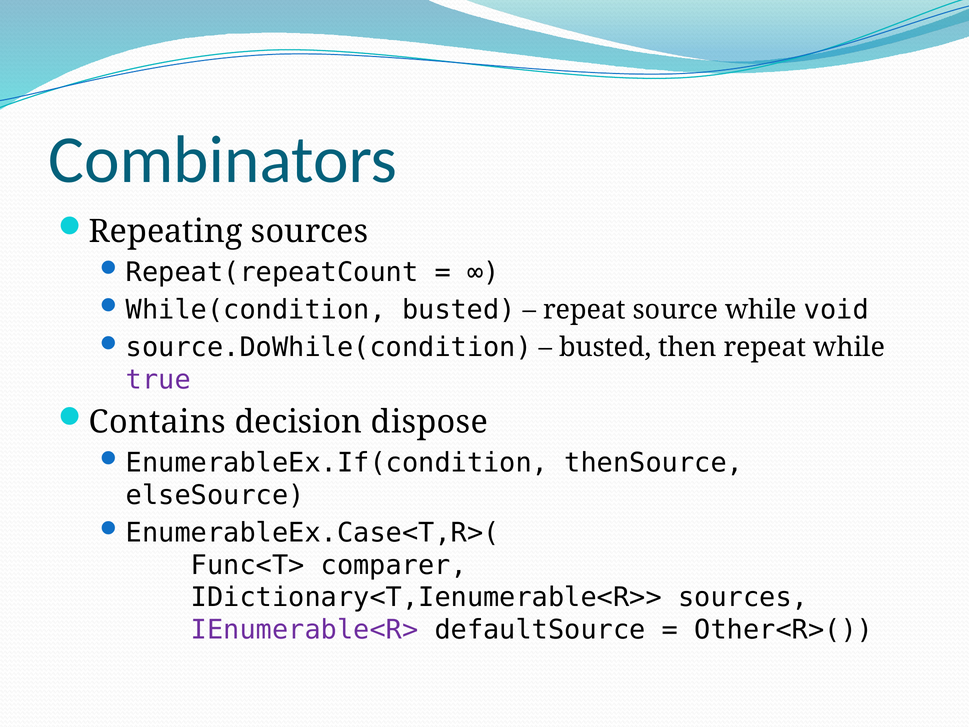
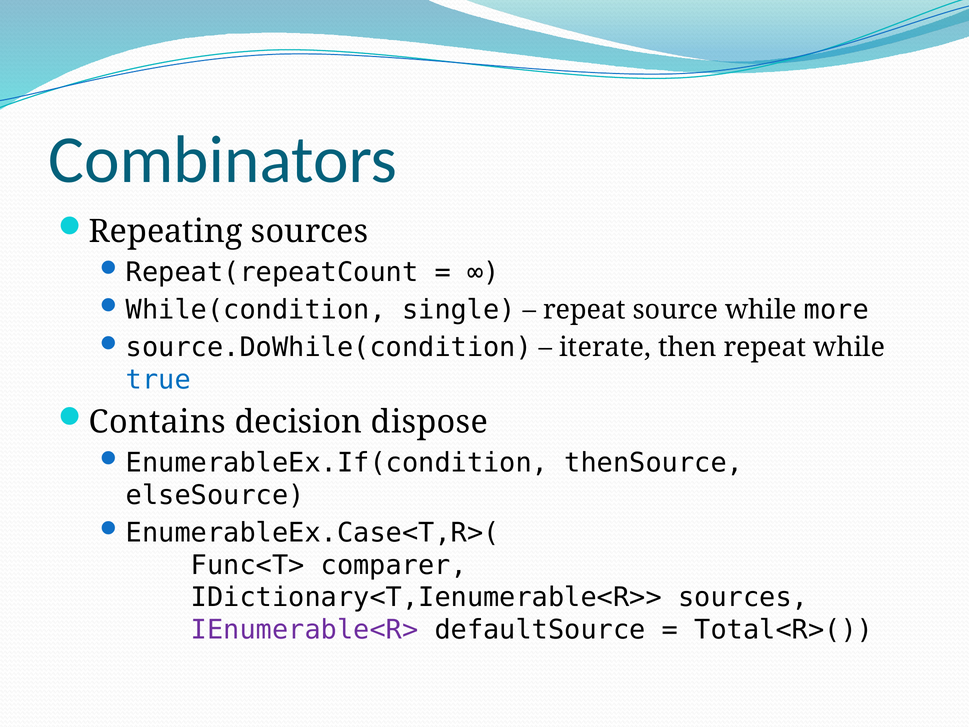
busted at (459, 310): busted -> single
void: void -> more
busted at (605, 347): busted -> iterate
true colour: purple -> blue
Other<R>(: Other<R>( -> Total<R>(
